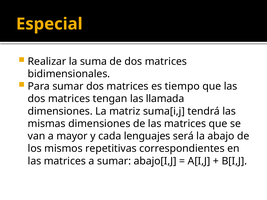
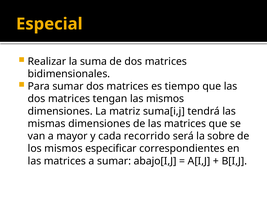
las llamada: llamada -> mismos
lenguajes: lenguajes -> recorrido
abajo: abajo -> sobre
repetitivas: repetitivas -> especificar
